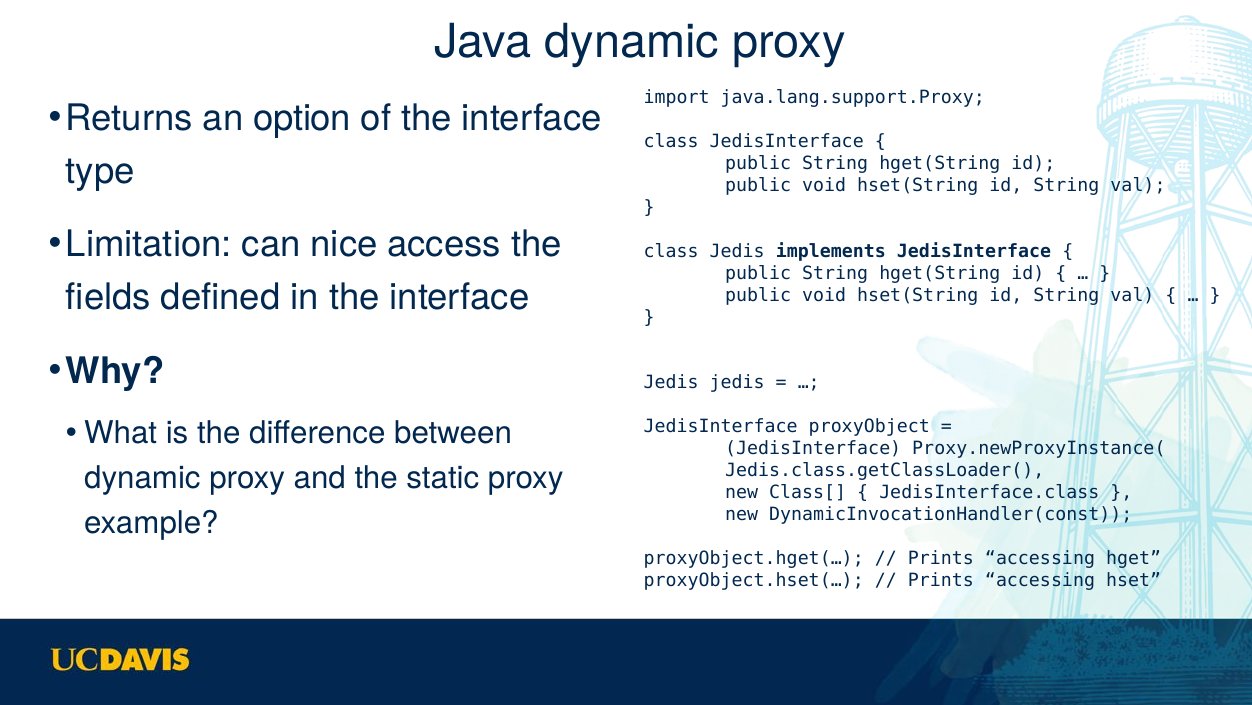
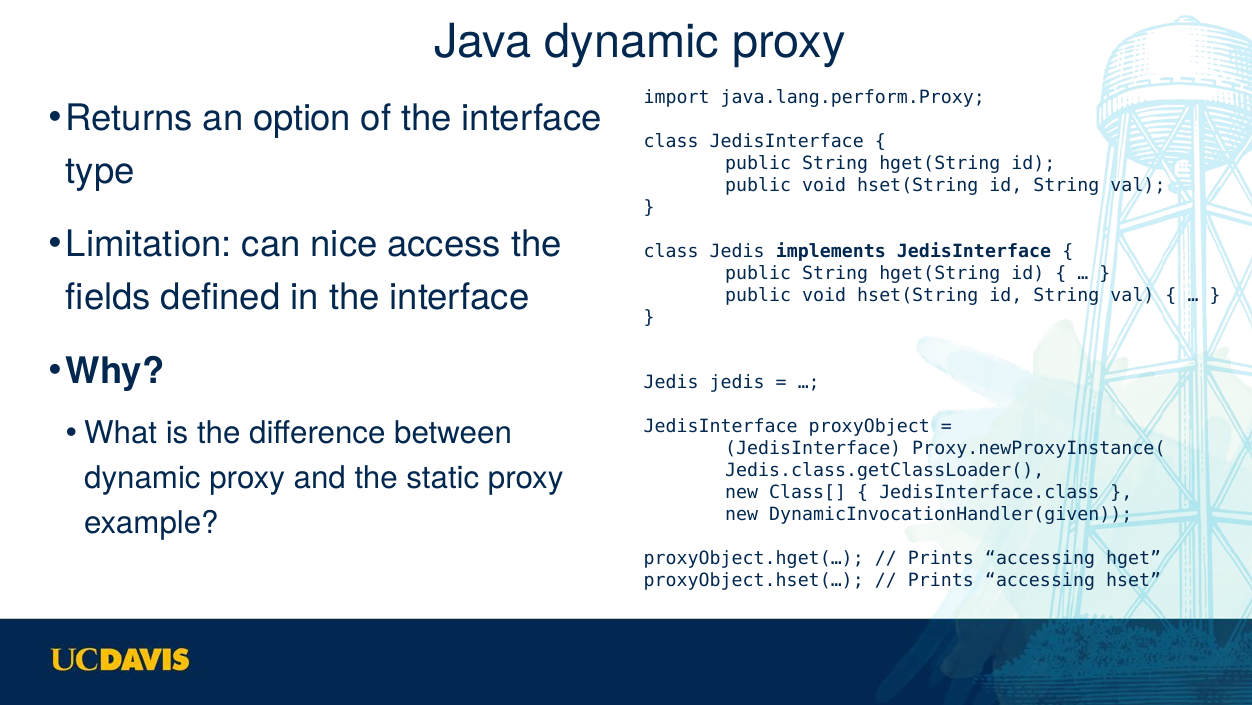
java.lang.support.Proxy: java.lang.support.Proxy -> java.lang.perform.Proxy
DynamicInvocationHandler(const: DynamicInvocationHandler(const -> DynamicInvocationHandler(given
